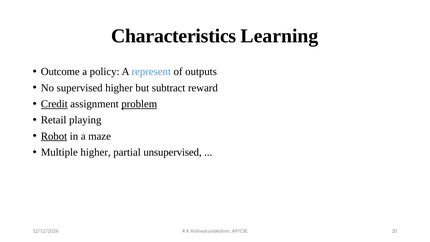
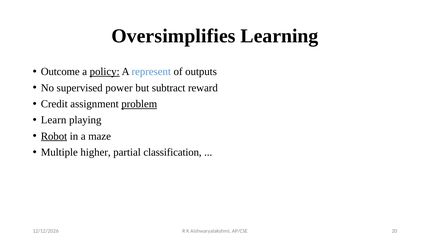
Characteristics: Characteristics -> Oversimplifies
policy underline: none -> present
supervised higher: higher -> power
Credit underline: present -> none
Retail: Retail -> Learn
unsupervised: unsupervised -> classification
